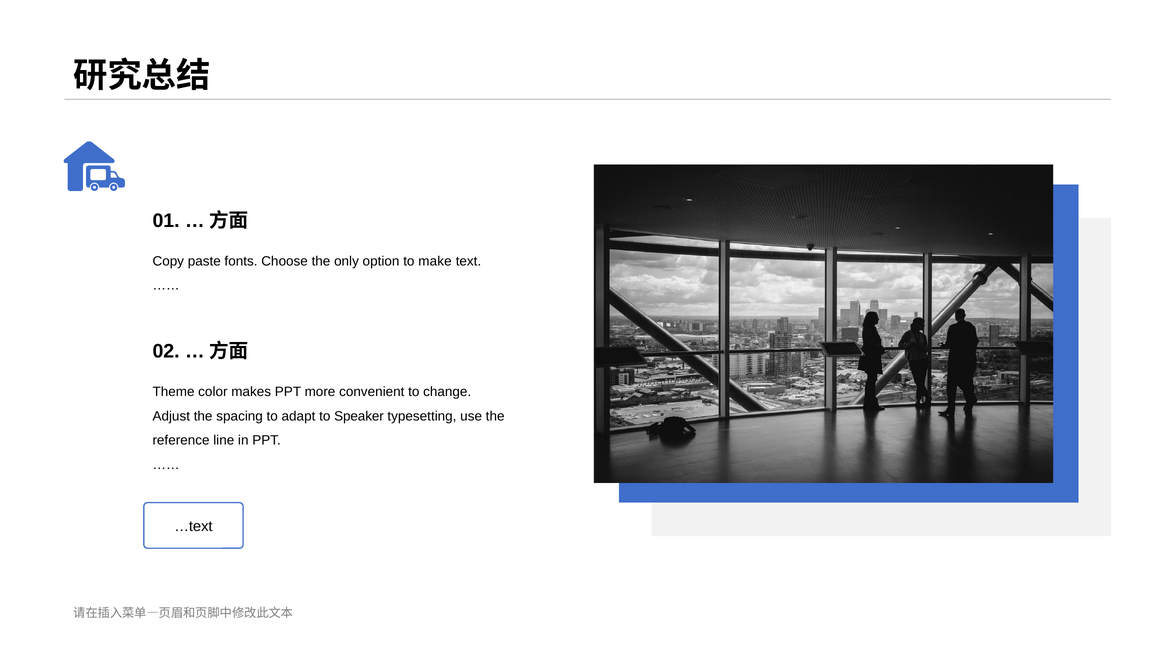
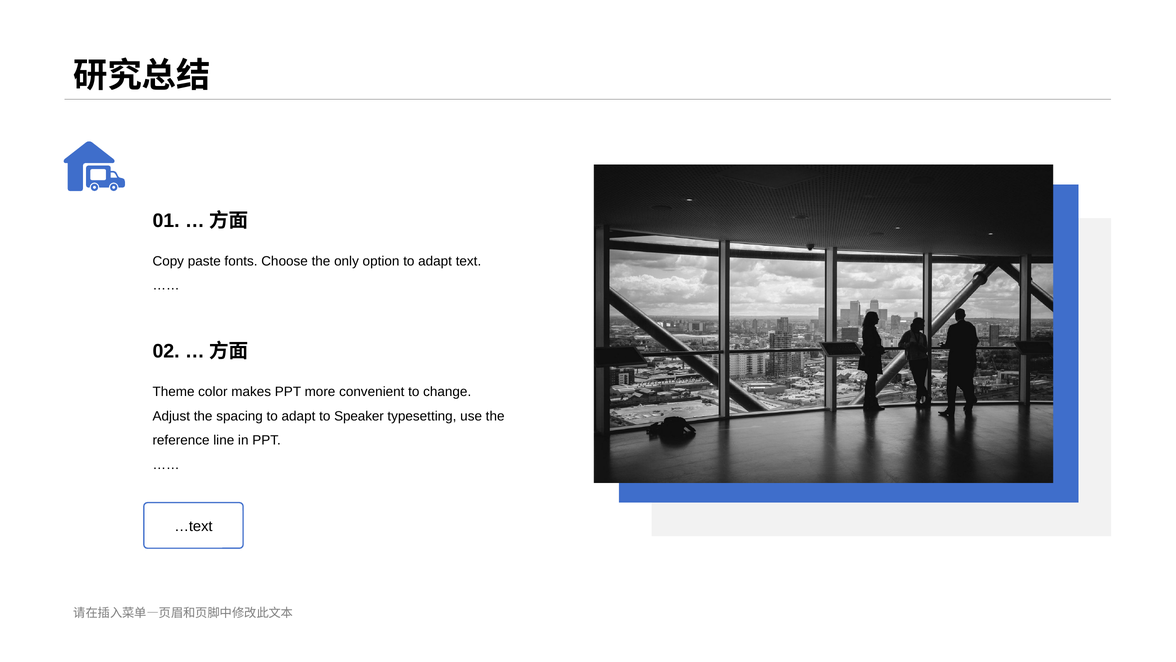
option to make: make -> adapt
